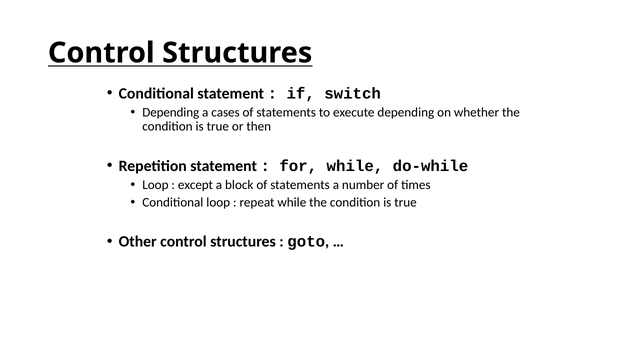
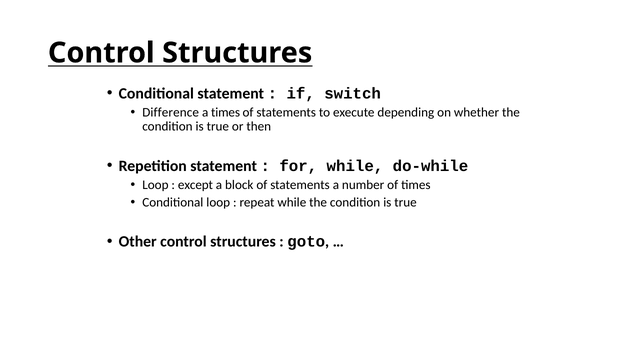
Depending at (171, 112): Depending -> Difference
a cases: cases -> times
